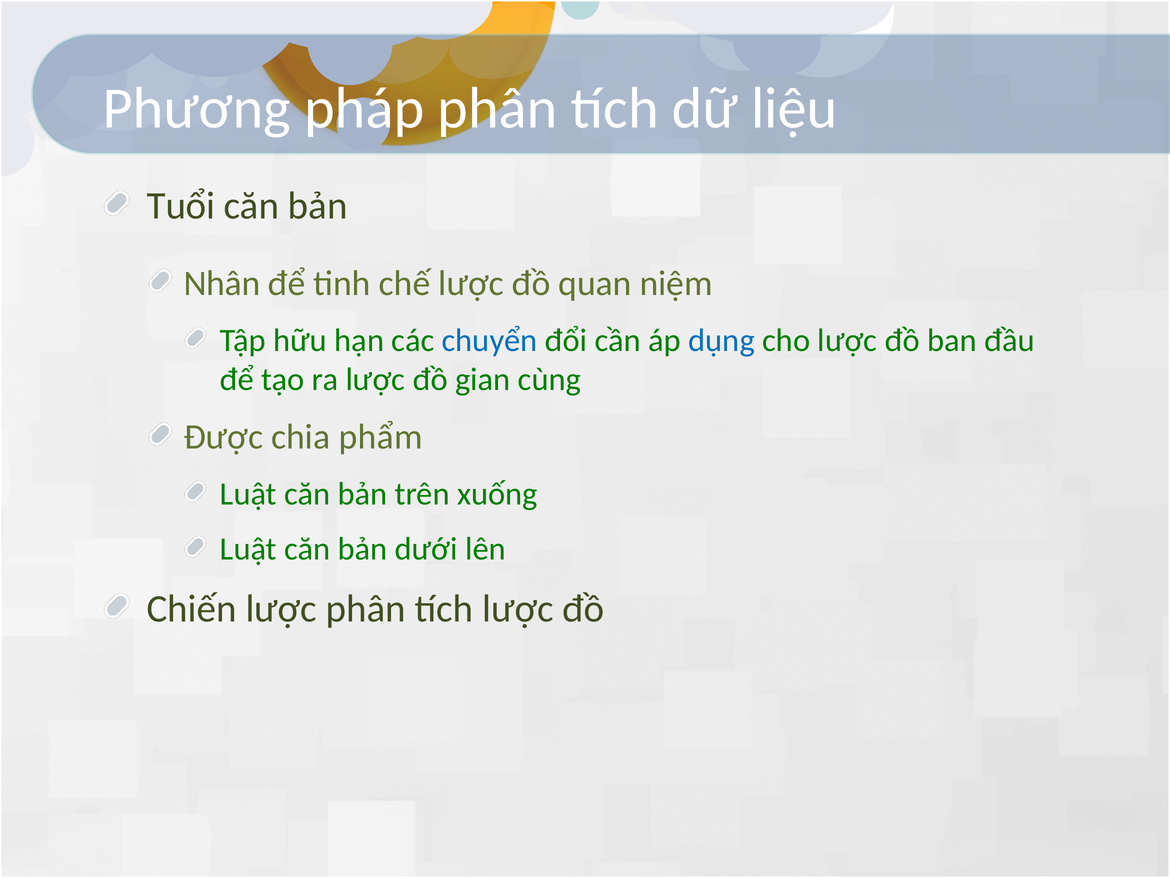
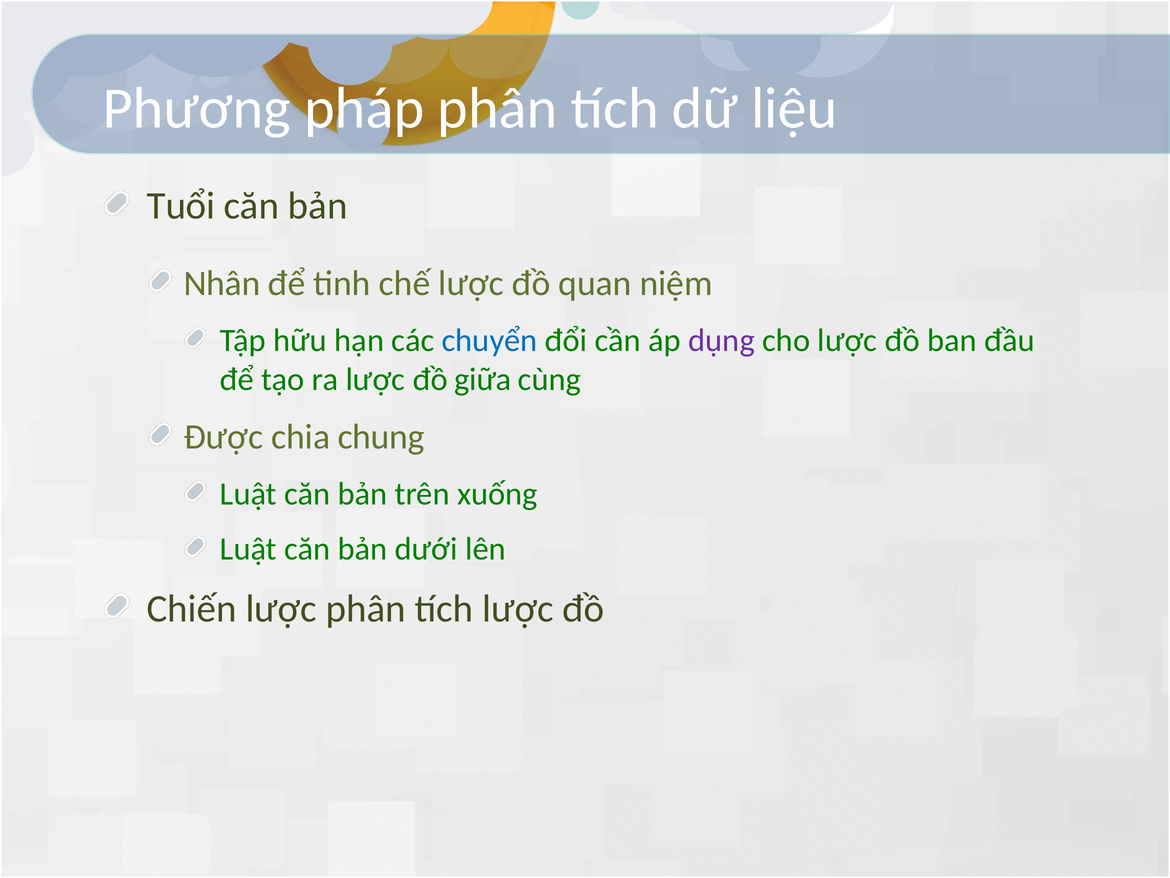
dụng colour: blue -> purple
gian: gian -> giữa
phẩm: phẩm -> chung
